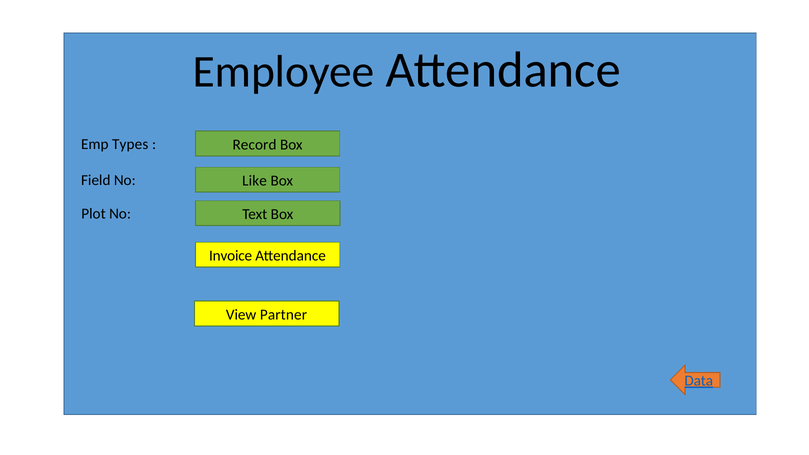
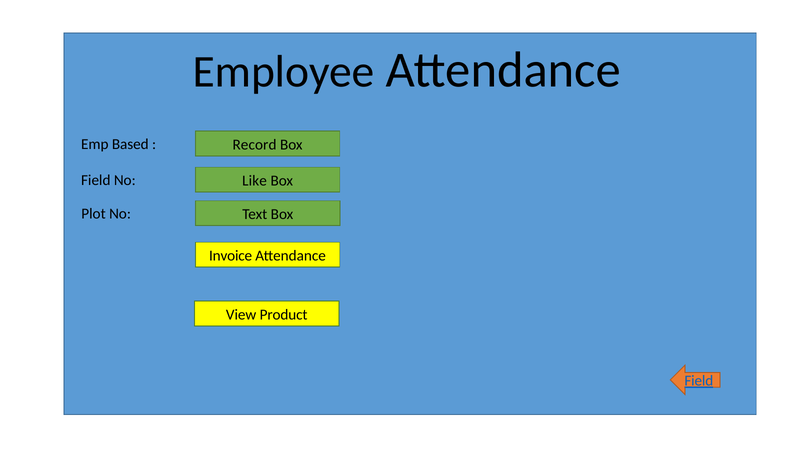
Types: Types -> Based
Partner: Partner -> Product
Data at (699, 381): Data -> Field
